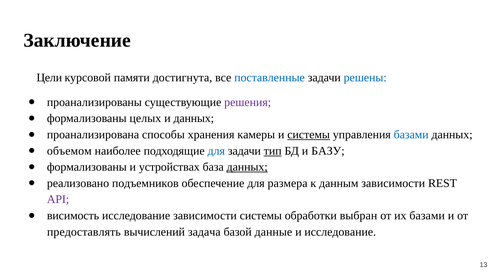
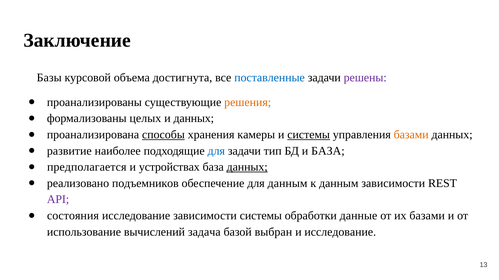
Цели: Цели -> Базы
памяти: памяти -> объема
решены colour: blue -> purple
решения colour: purple -> orange
способы underline: none -> present
базами at (411, 135) colour: blue -> orange
объемом: объемом -> развитие
тип underline: present -> none
и БАЗУ: БАЗУ -> БАЗА
формализованы at (87, 167): формализованы -> предполагается
для размера: размера -> данным
висимость: висимость -> состояния
выбран: выбран -> данные
предоставлять: предоставлять -> использование
данные: данные -> выбран
